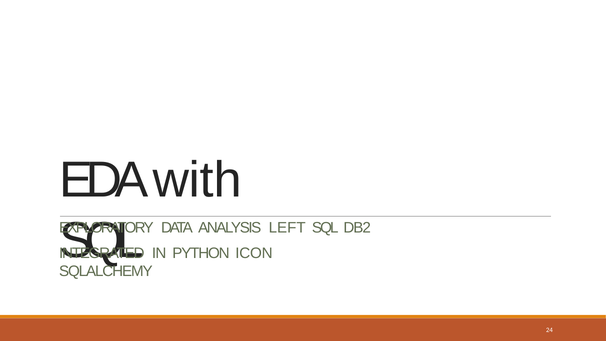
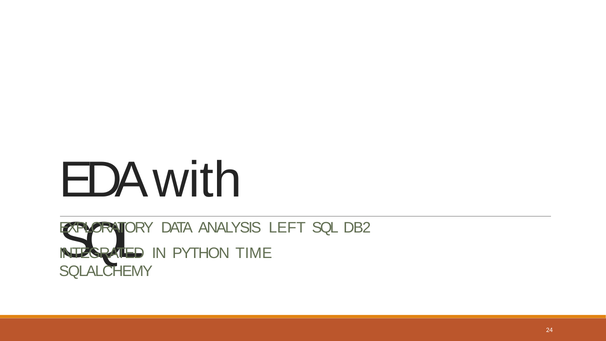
ICON: ICON -> TIME
